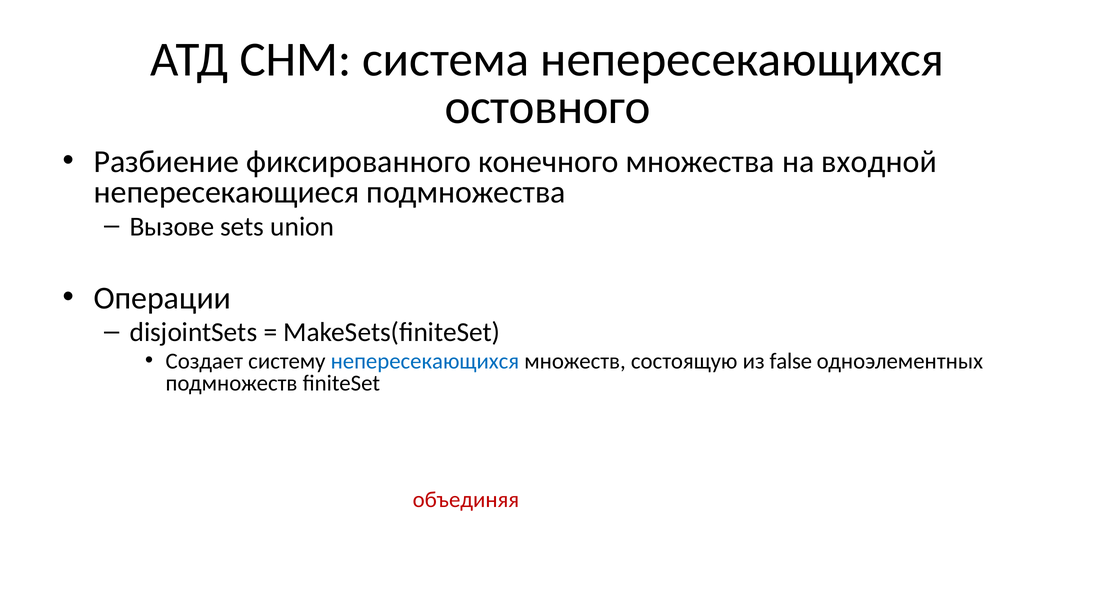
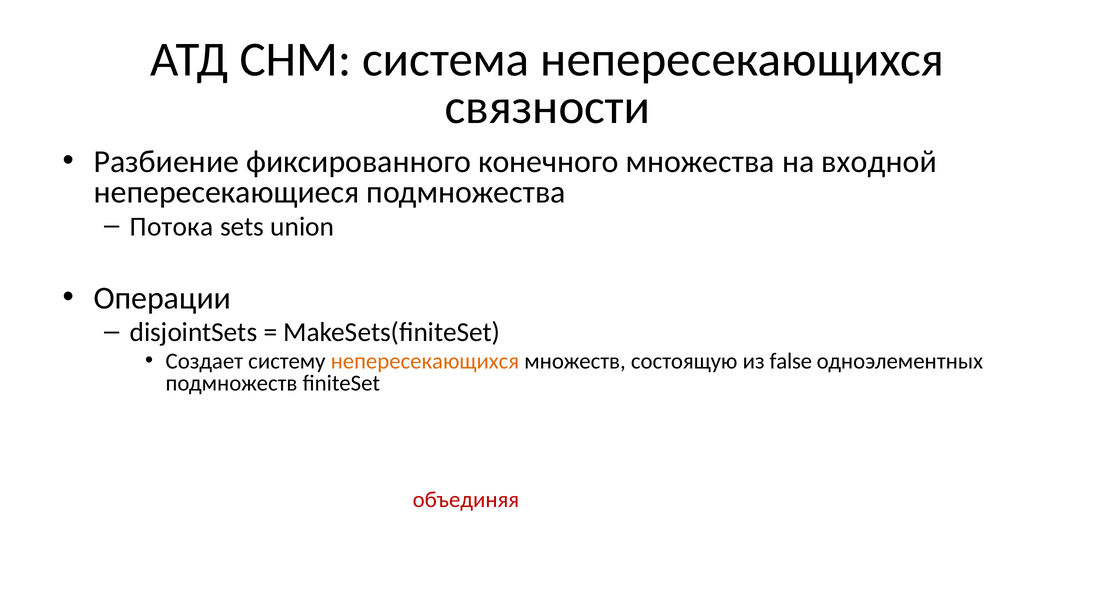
остовного: остовного -> связности
Вызове: Вызове -> Потока
непересекающихся at (425, 361) colour: blue -> orange
